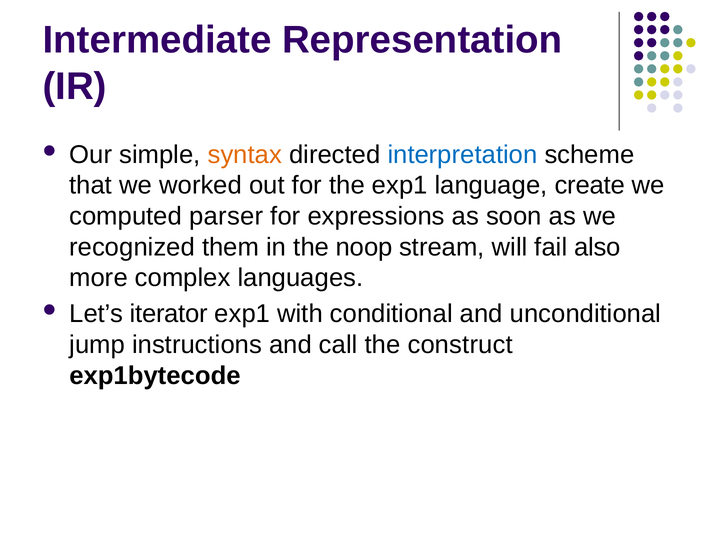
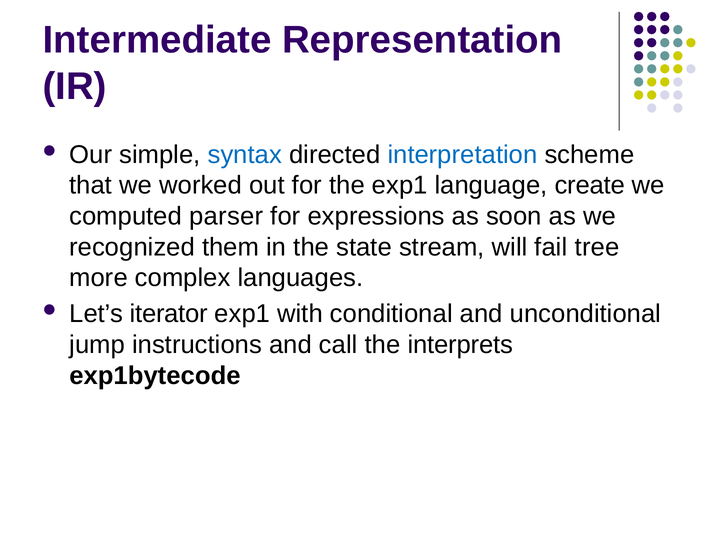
syntax colour: orange -> blue
noop: noop -> state
also: also -> tree
construct: construct -> interprets
